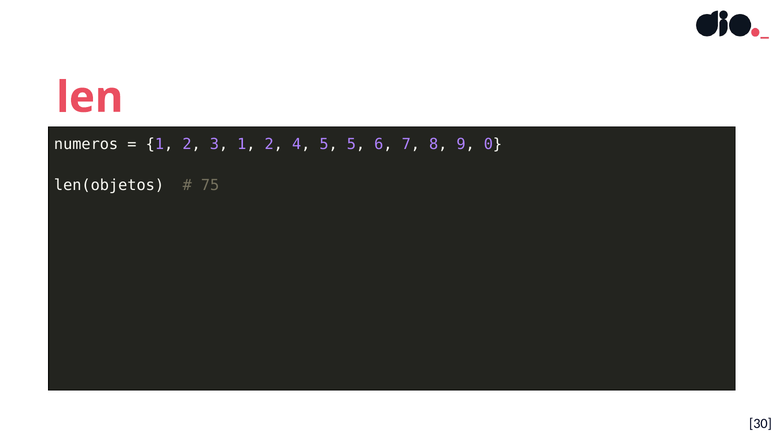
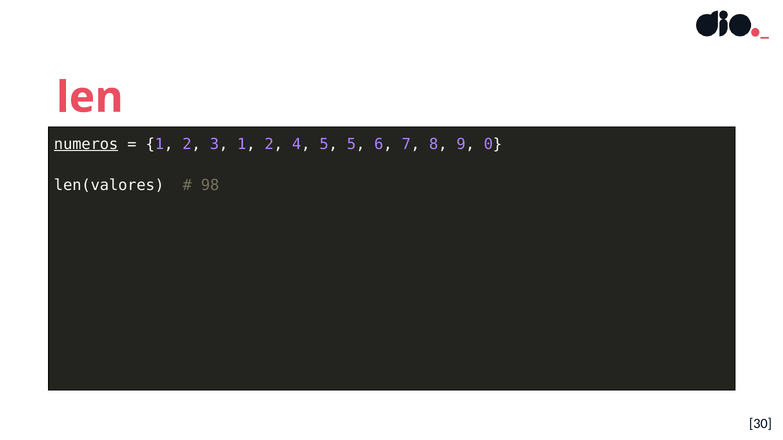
numeros underline: none -> present
len(objetos: len(objetos -> len(valores
75: 75 -> 98
